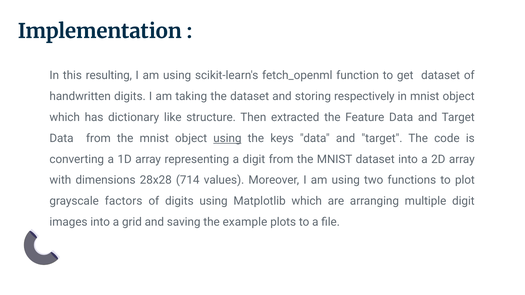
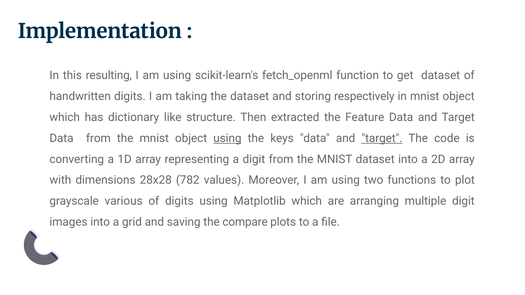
target at (382, 138) underline: none -> present
714: 714 -> 782
factors: factors -> various
example: example -> compare
